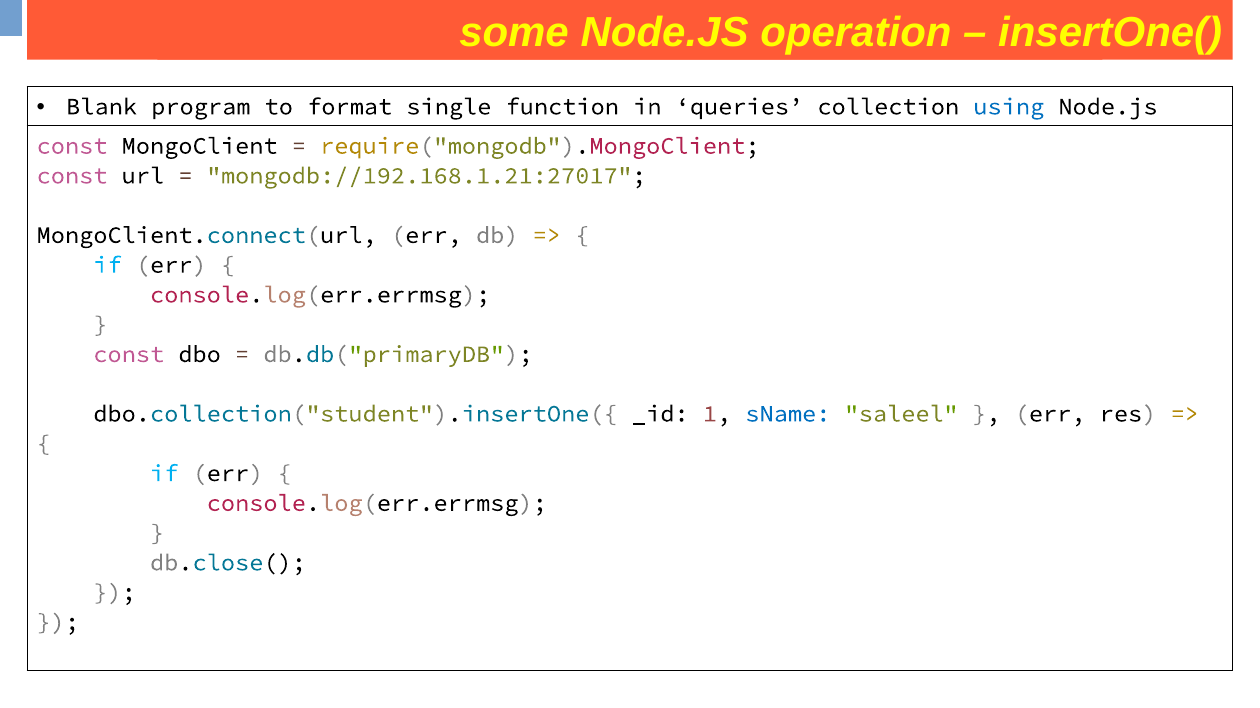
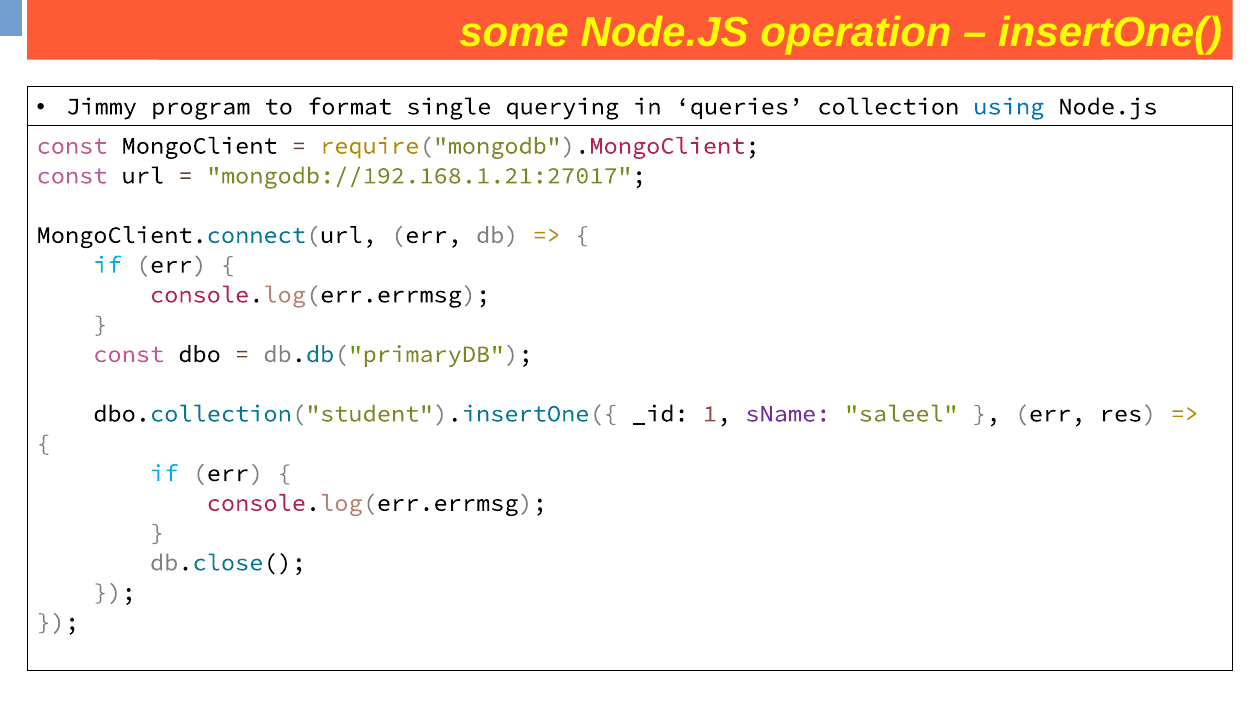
Blank: Blank -> Jimmy
function: function -> querying
sName colour: blue -> purple
